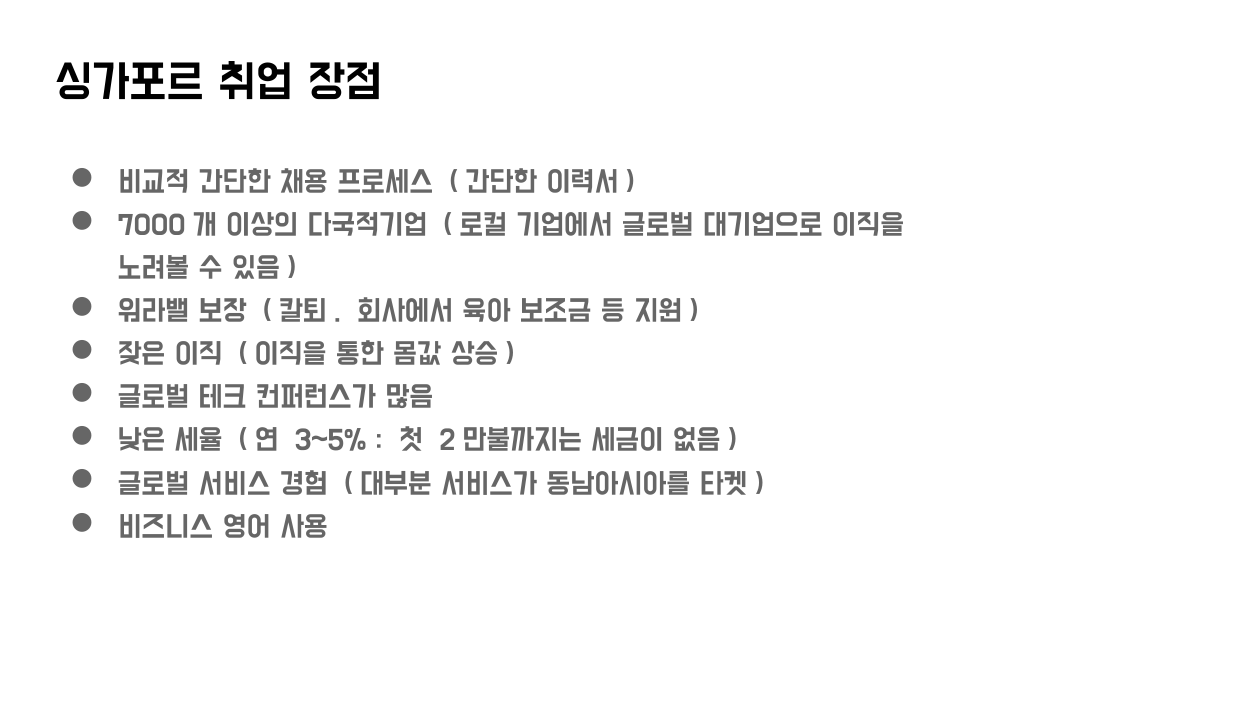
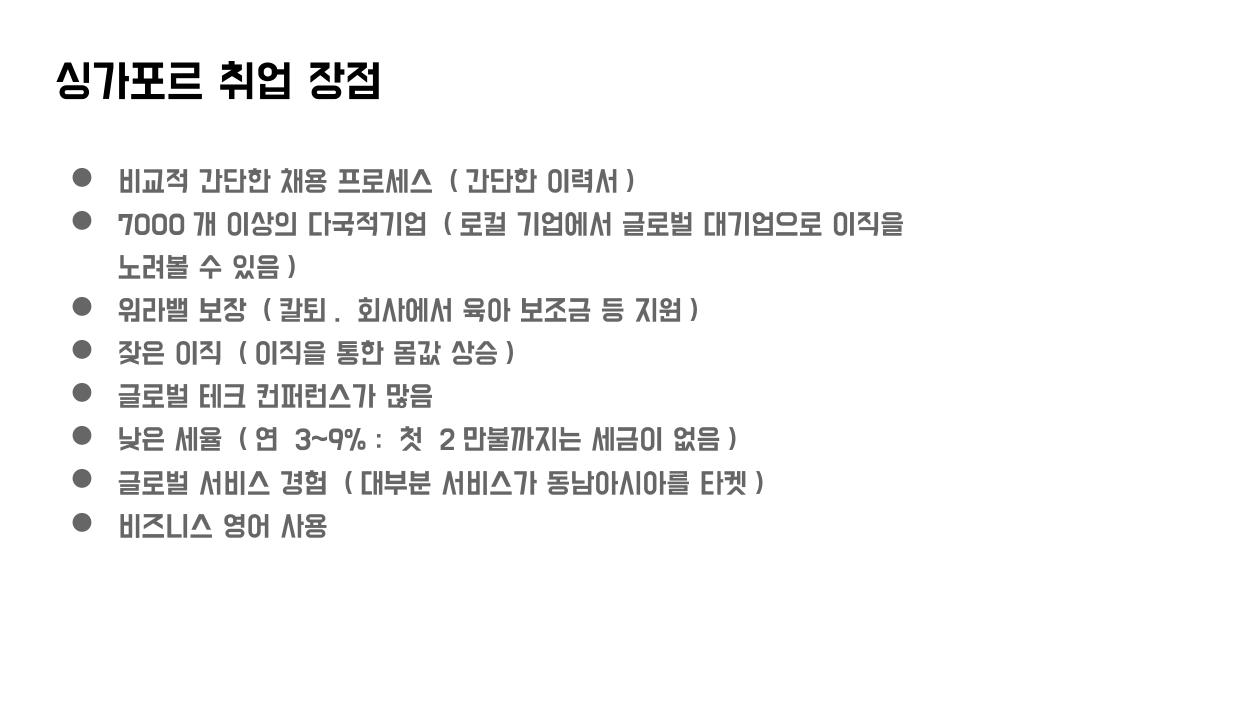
3~5%: 3~5% -> 3~9%
